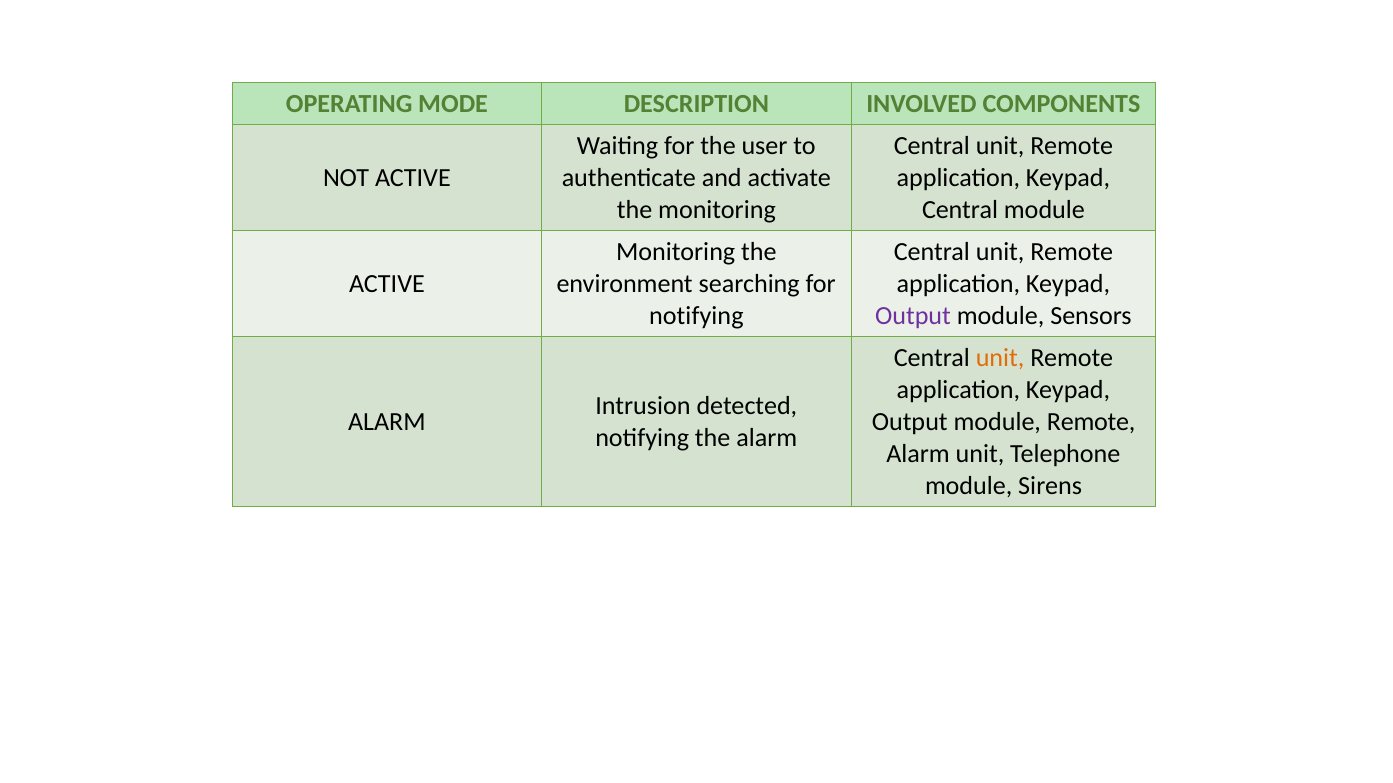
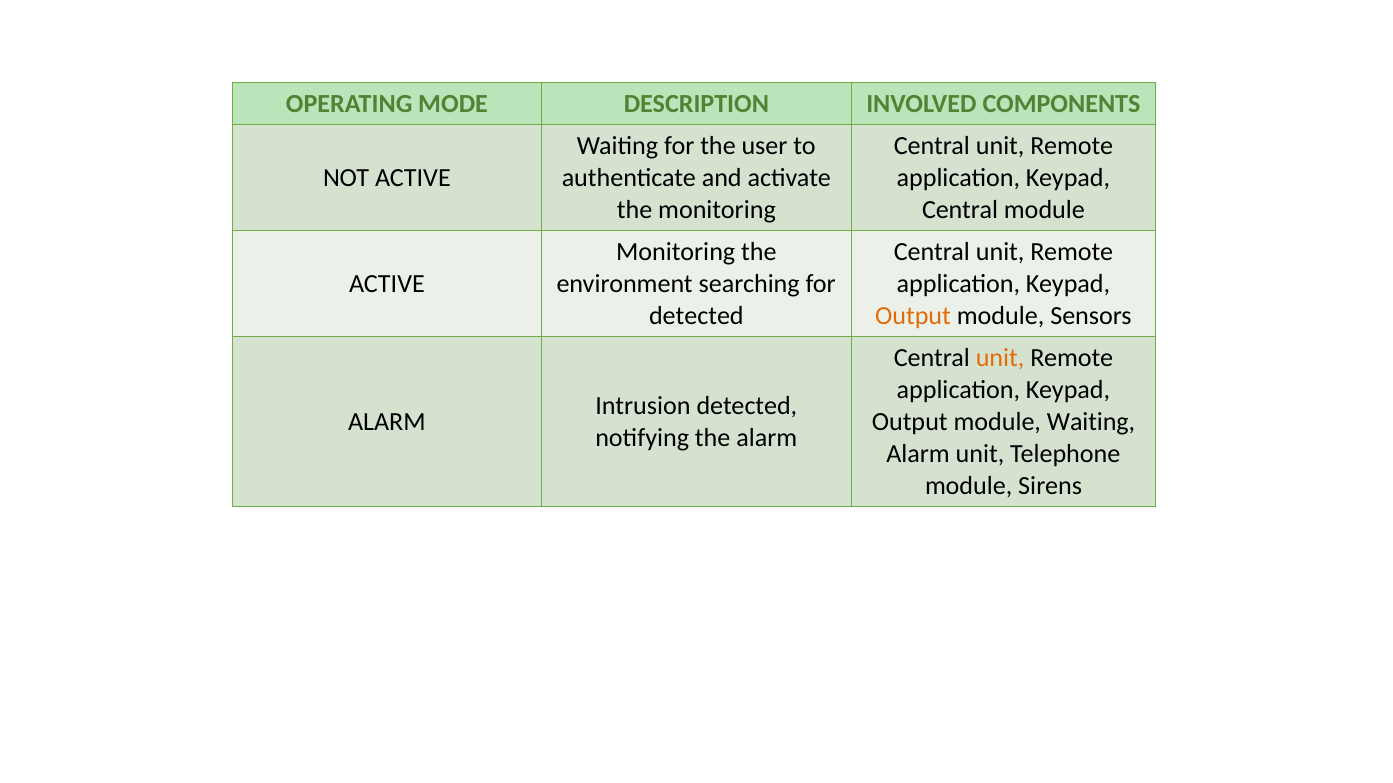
notifying at (696, 316): notifying -> detected
Output at (913, 316) colour: purple -> orange
module Remote: Remote -> Waiting
